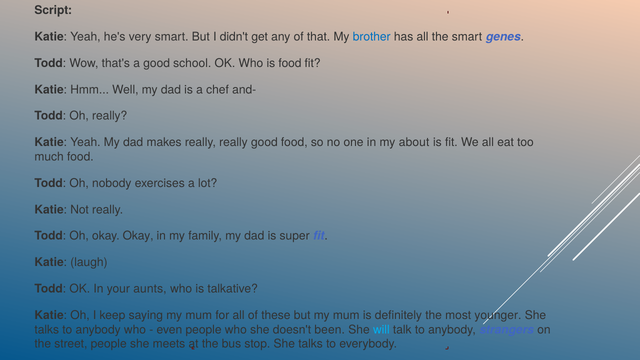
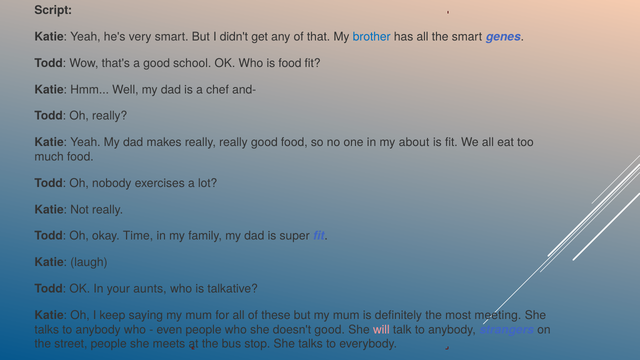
okay Okay: Okay -> Time
younger: younger -> meeting
doesn't been: been -> good
will colour: light blue -> pink
